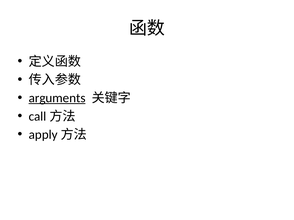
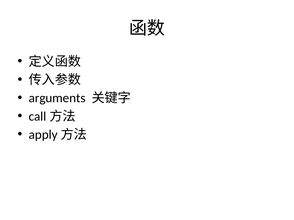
arguments underline: present -> none
